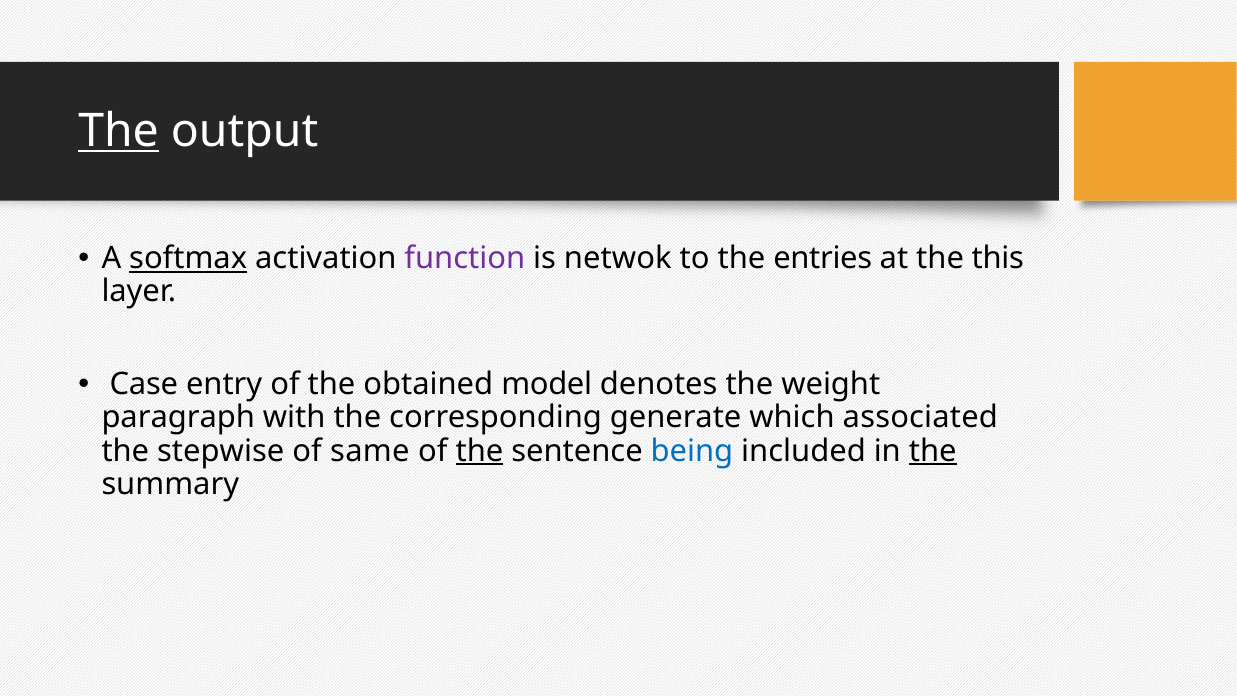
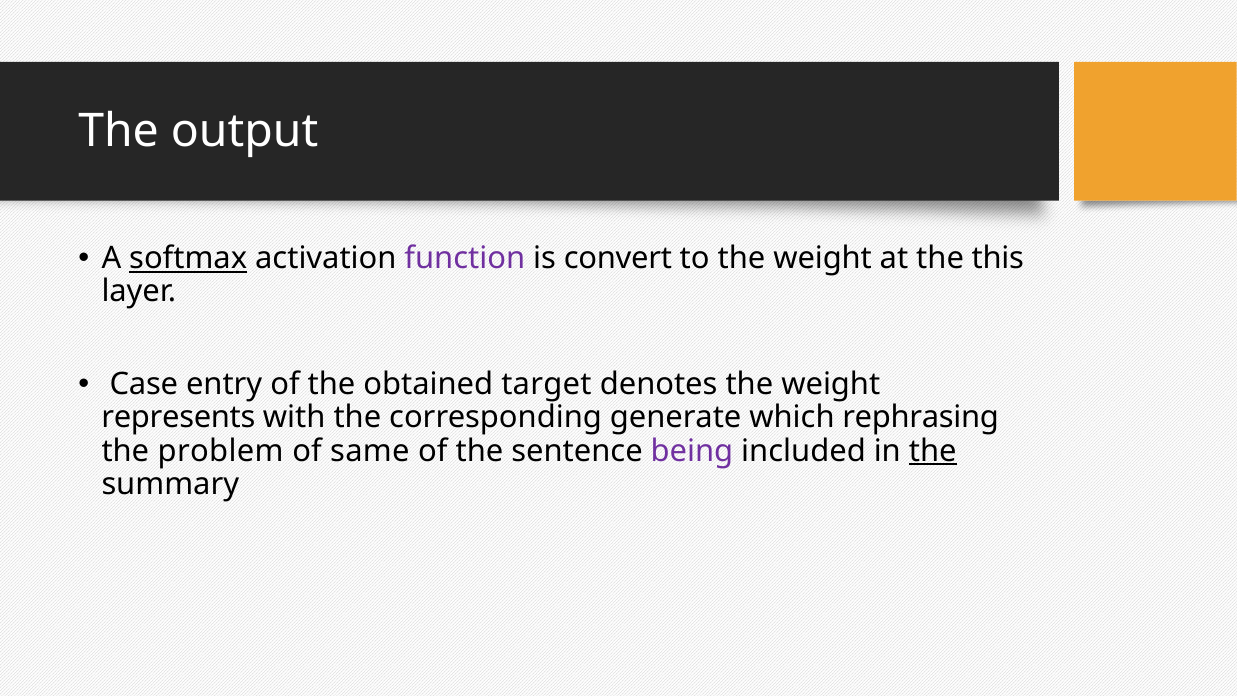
The at (119, 131) underline: present -> none
netwok: netwok -> convert
to the entries: entries -> weight
model: model -> target
paragraph: paragraph -> represents
associated: associated -> rephrasing
stepwise: stepwise -> problem
the at (479, 451) underline: present -> none
being colour: blue -> purple
